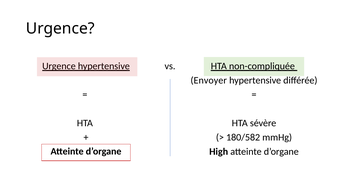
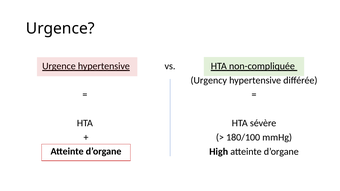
Envoyer: Envoyer -> Urgency
180/582: 180/582 -> 180/100
